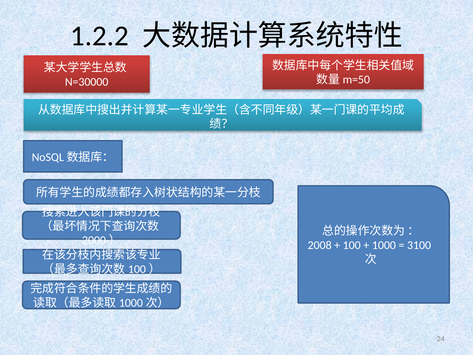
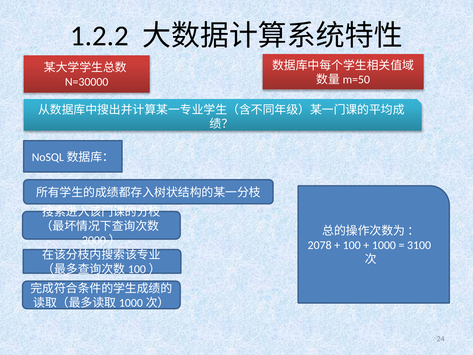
2008: 2008 -> 2078
